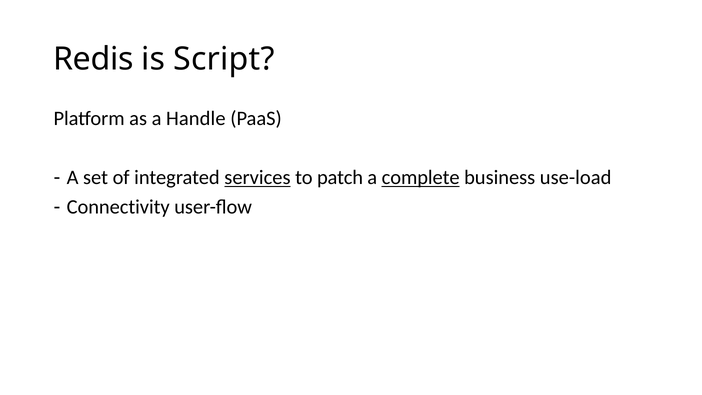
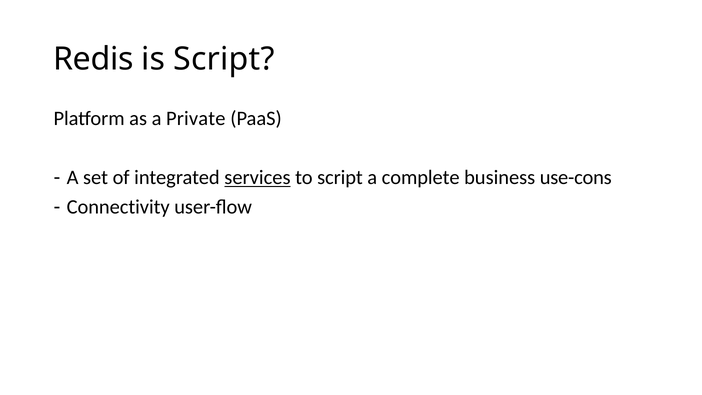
Handle: Handle -> Private
to patch: patch -> script
complete underline: present -> none
use-load: use-load -> use-cons
